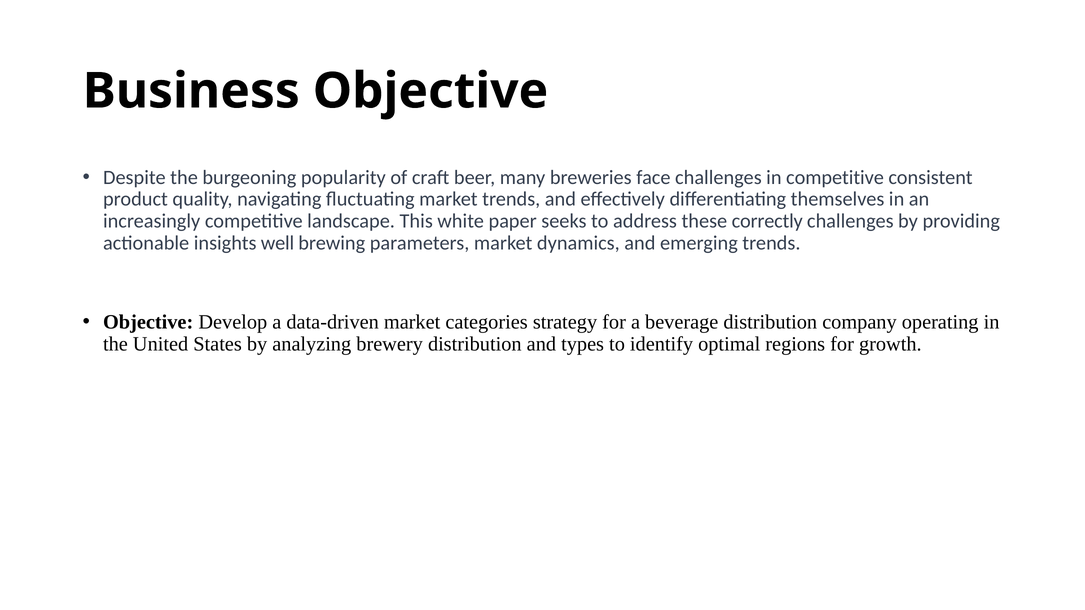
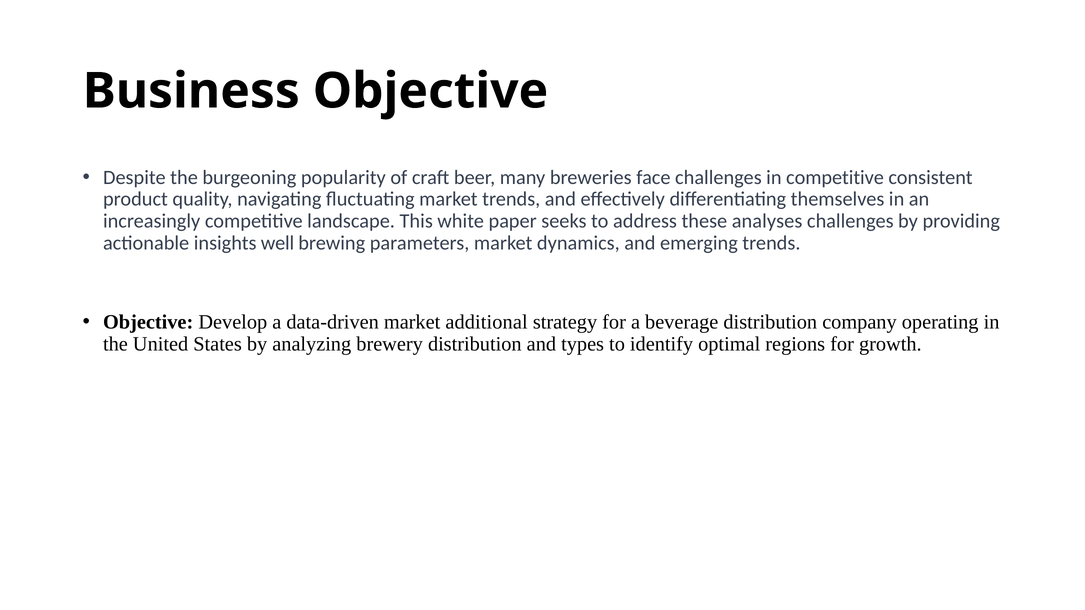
correctly: correctly -> analyses
categories: categories -> additional
